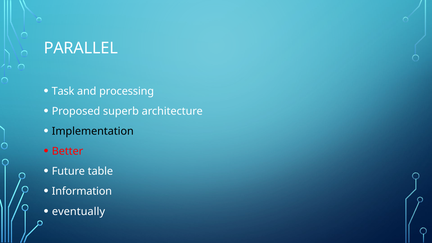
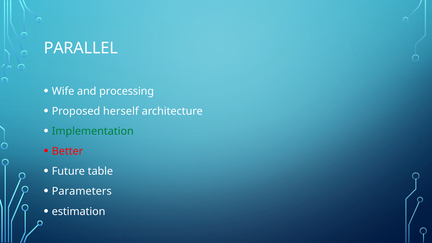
Task: Task -> Wife
superb: superb -> herself
Implementation colour: black -> green
Information: Information -> Parameters
eventually: eventually -> estimation
